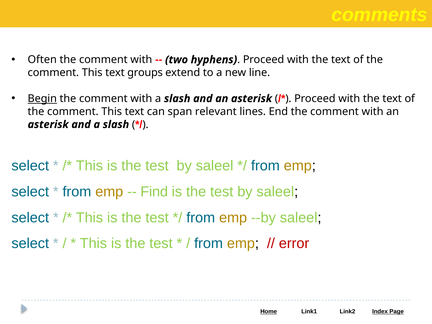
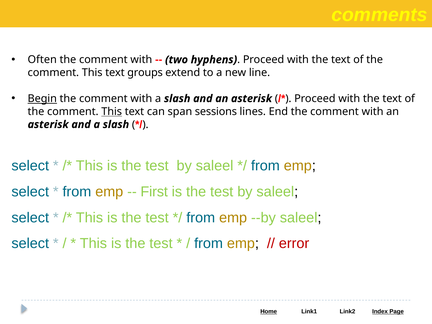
This at (112, 112) underline: none -> present
relevant: relevant -> sessions
Find: Find -> First
